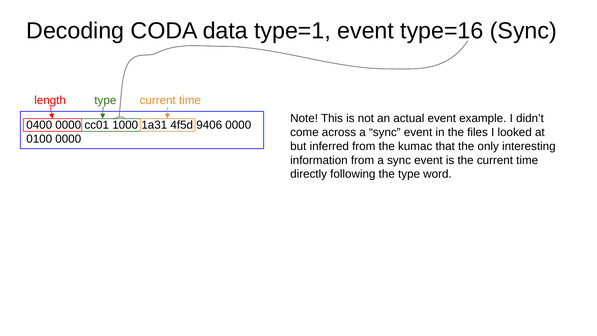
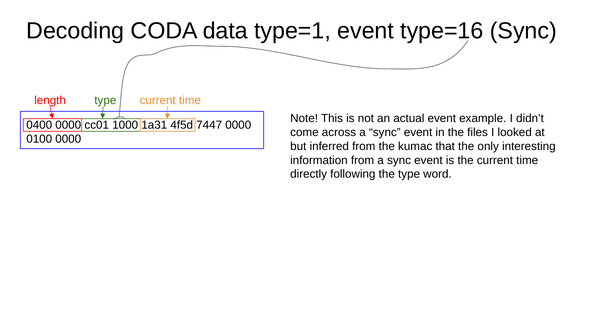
9406: 9406 -> 7447
